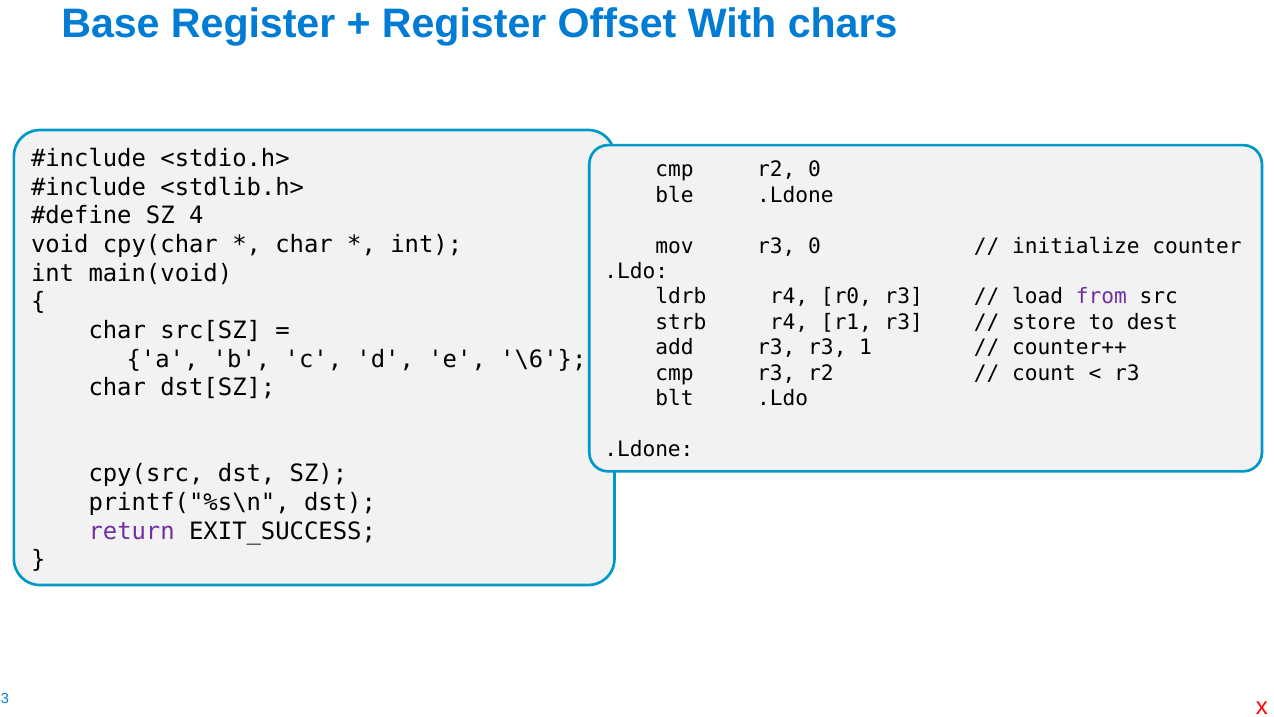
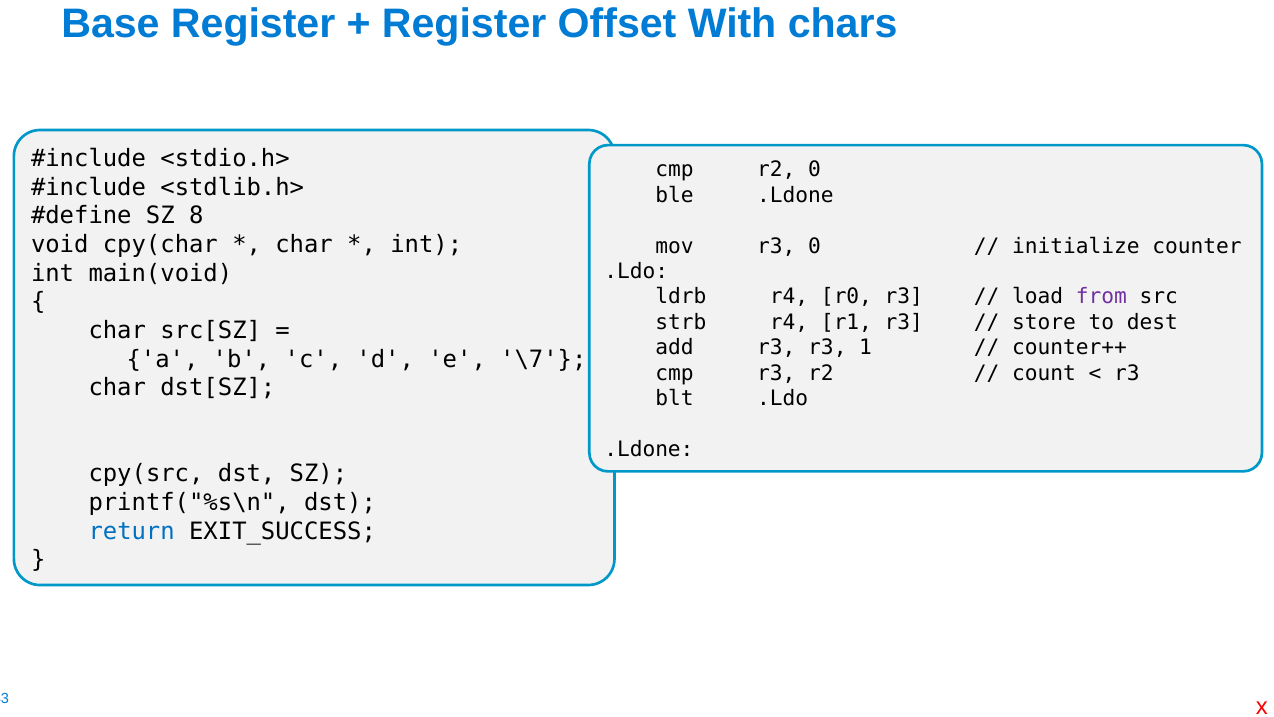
4: 4 -> 8
\6: \6 -> \7
return colour: purple -> blue
